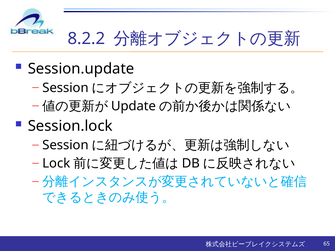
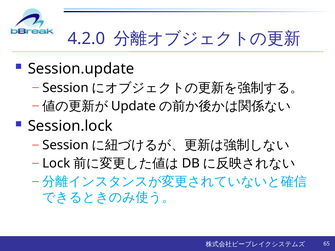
8.2.2: 8.2.2 -> 4.2.0
